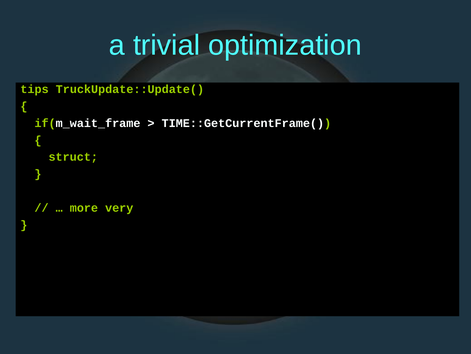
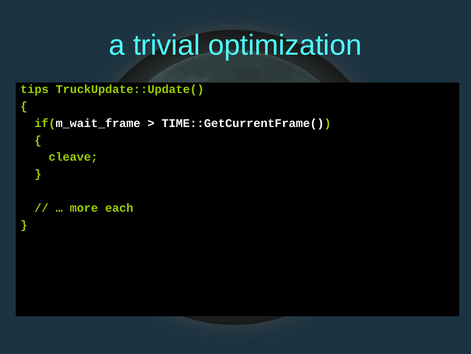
struct: struct -> cleave
very: very -> each
